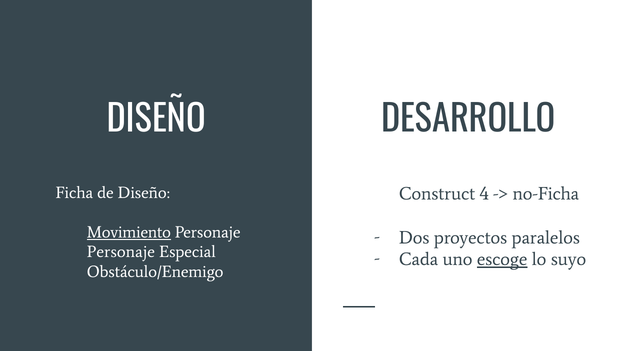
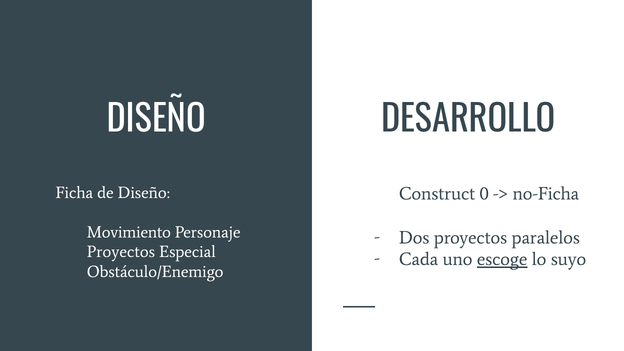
4: 4 -> 0
Movimiento underline: present -> none
Personaje at (121, 252): Personaje -> Proyectos
